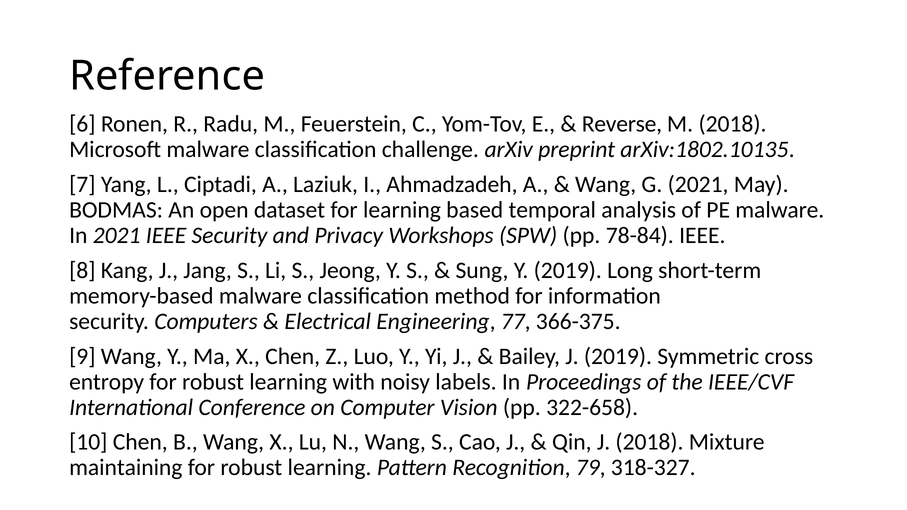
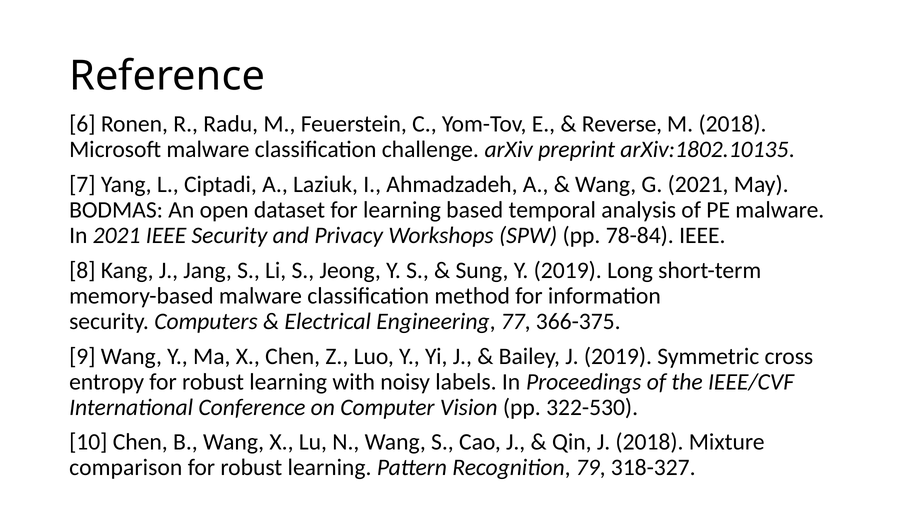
322-658: 322-658 -> 322-530
maintaining: maintaining -> comparison
